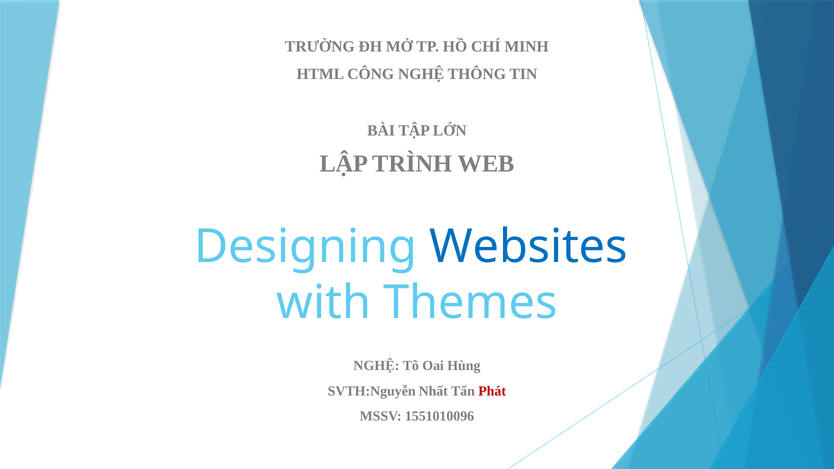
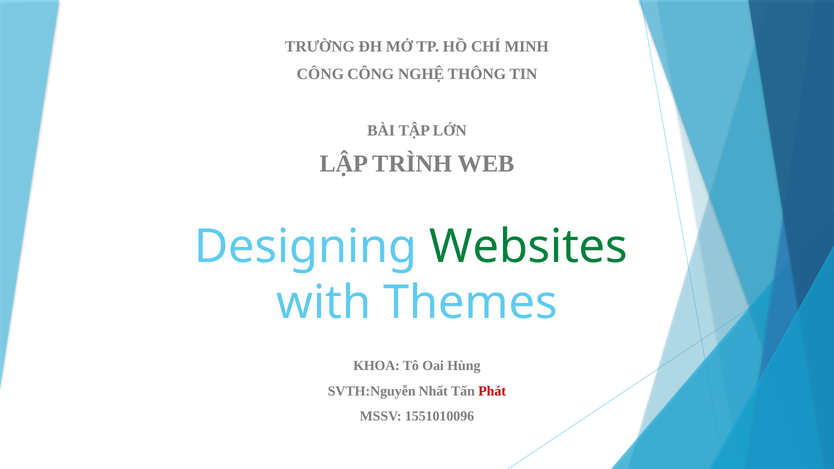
HTML at (320, 74): HTML -> CÔNG
Websites colour: blue -> green
NGHỆ at (376, 366): NGHỆ -> KHOA
